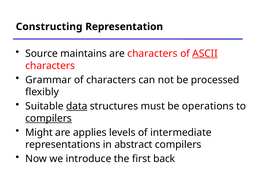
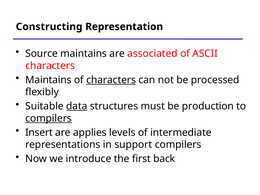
are characters: characters -> associated
ASCII underline: present -> none
Grammar at (48, 80): Grammar -> Maintains
characters at (111, 80) underline: none -> present
operations: operations -> production
Might: Might -> Insert
abstract: abstract -> support
